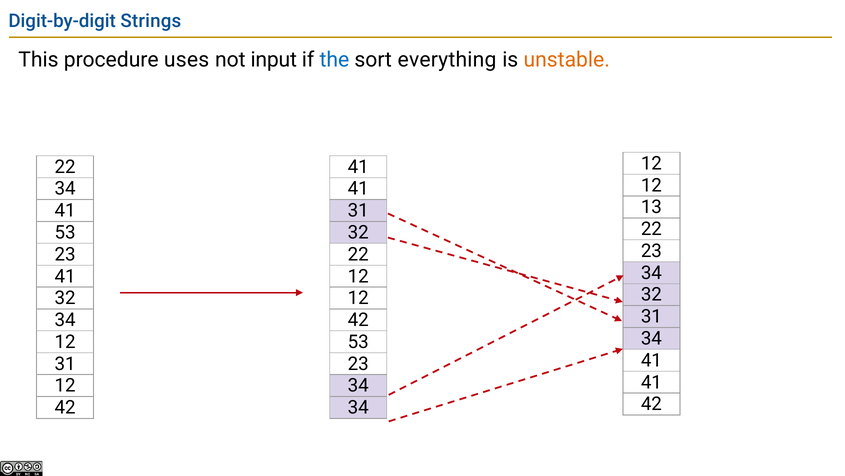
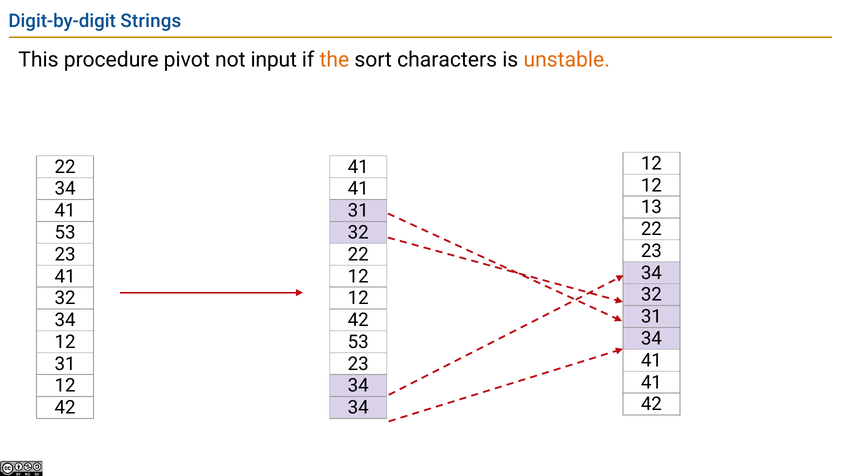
uses: uses -> pivot
the colour: blue -> orange
everything: everything -> characters
